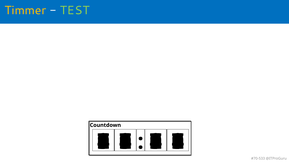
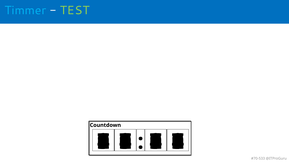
Timmer colour: yellow -> light blue
